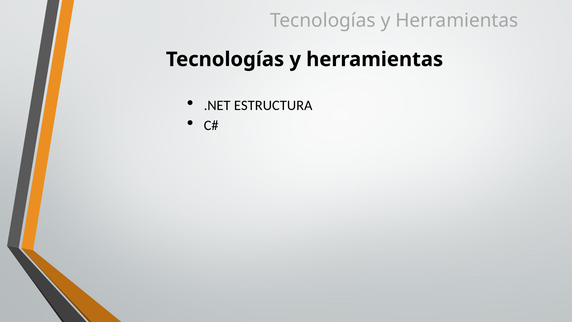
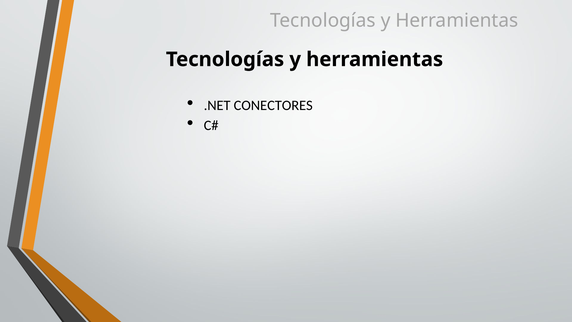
ESTRUCTURA: ESTRUCTURA -> CONECTORES
